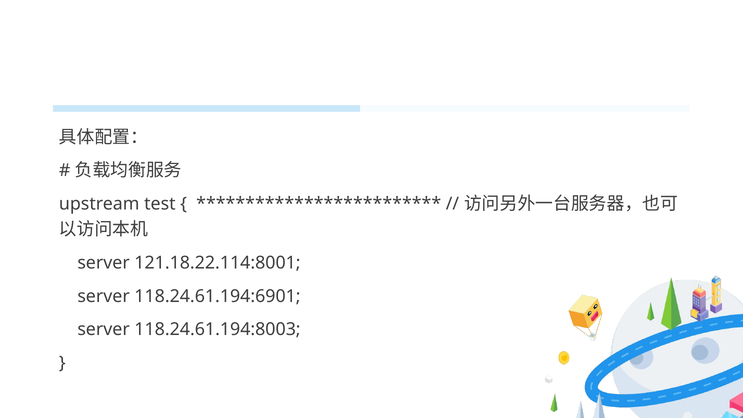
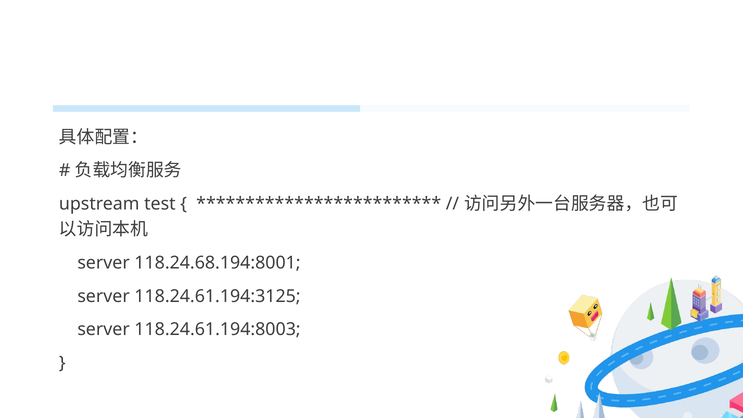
121.18.22.114:8001: 121.18.22.114:8001 -> 118.24.68.194:8001
118.24.61.194:6901: 118.24.61.194:6901 -> 118.24.61.194:3125
